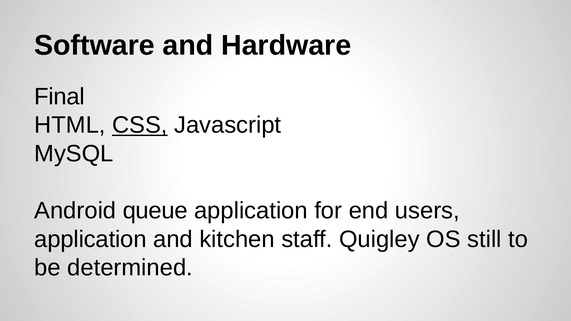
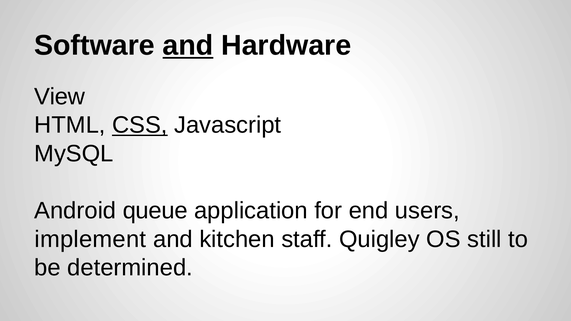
and at (188, 46) underline: none -> present
Final: Final -> View
application at (90, 239): application -> implement
